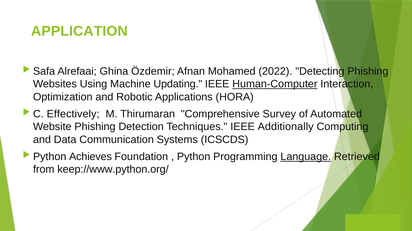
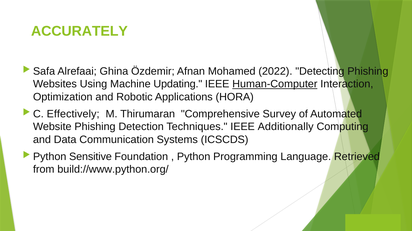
APPLICATION: APPLICATION -> ACCURATELY
Achieves: Achieves -> Sensitive
Language underline: present -> none
keep://www.python.org/: keep://www.python.org/ -> build://www.python.org/
